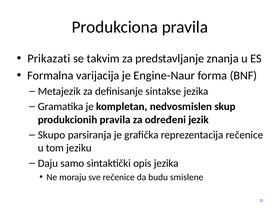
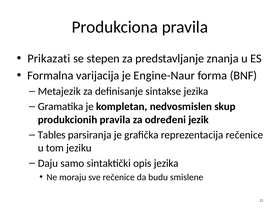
takvim: takvim -> stepen
Skupo: Skupo -> Tables
